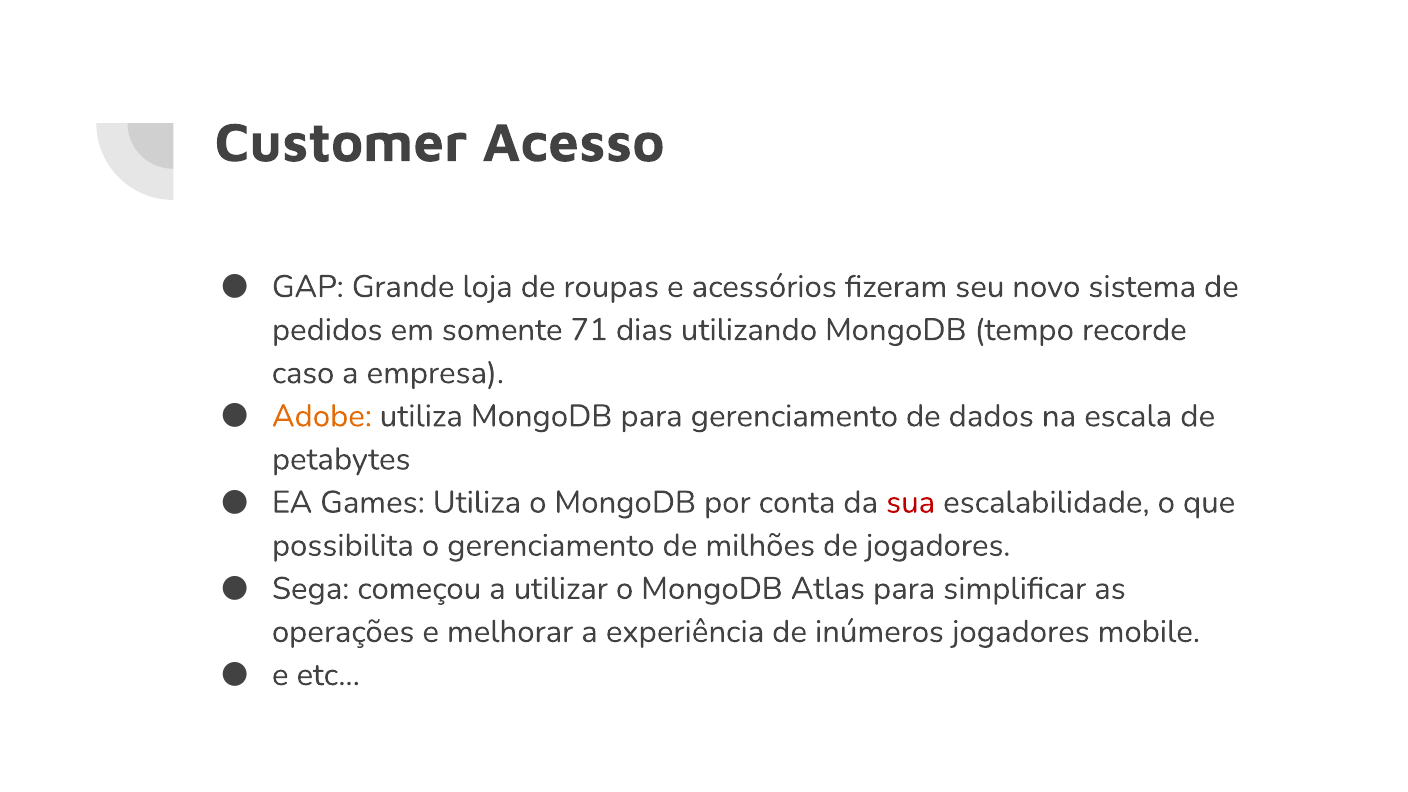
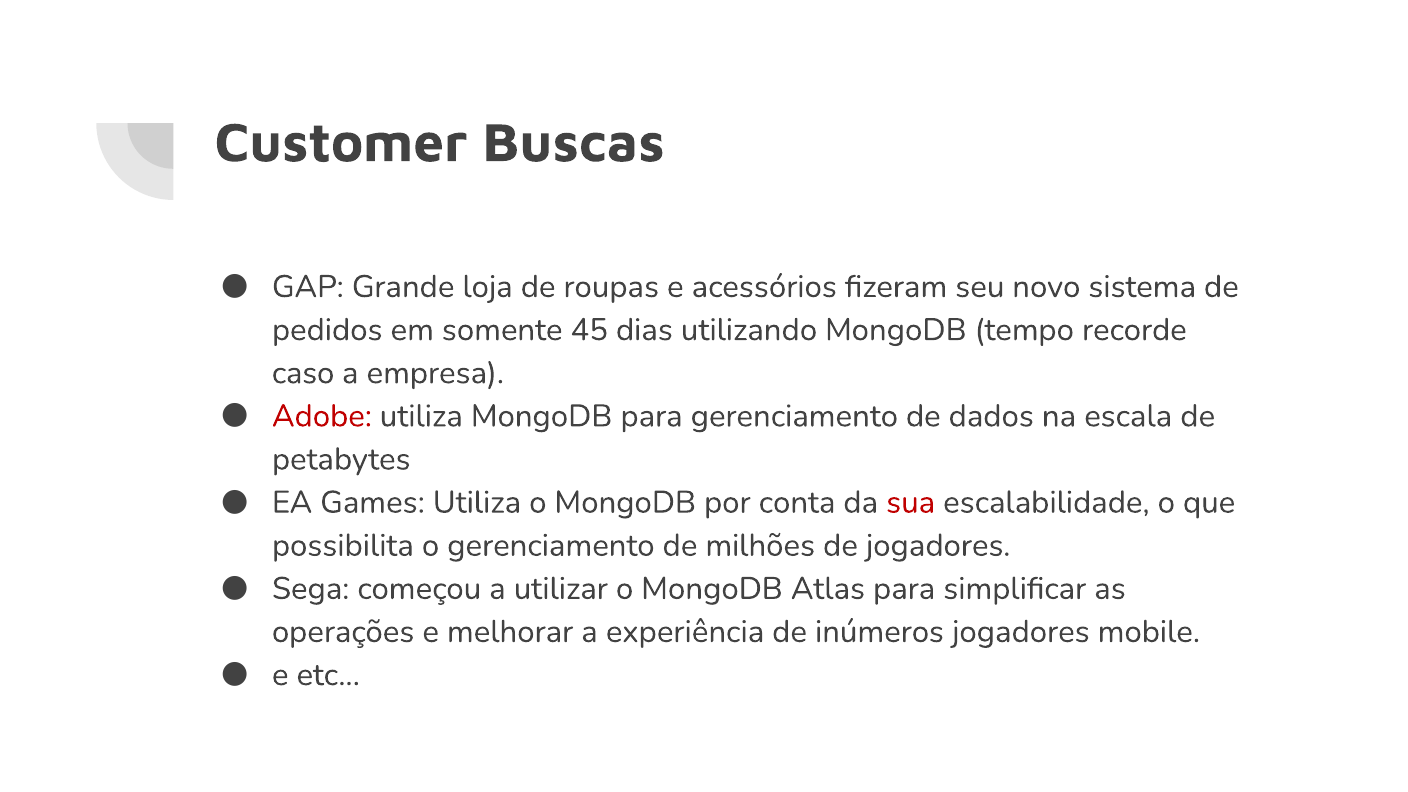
Acesso: Acesso -> Buscas
71: 71 -> 45
Adobe colour: orange -> red
